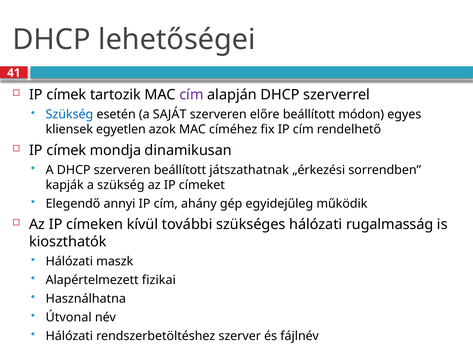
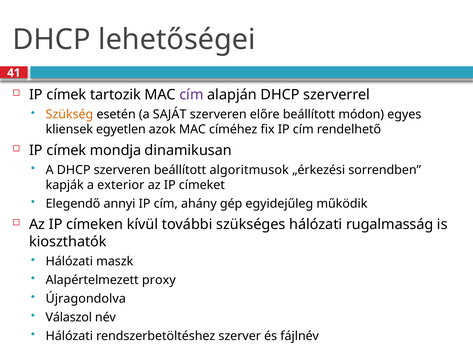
Szükség at (69, 114) colour: blue -> orange
játszathatnak: játszathatnak -> algoritmusok
a szükség: szükség -> exterior
fizikai: fizikai -> proxy
Használhatna: Használhatna -> Újragondolva
Útvonal: Útvonal -> Válaszol
